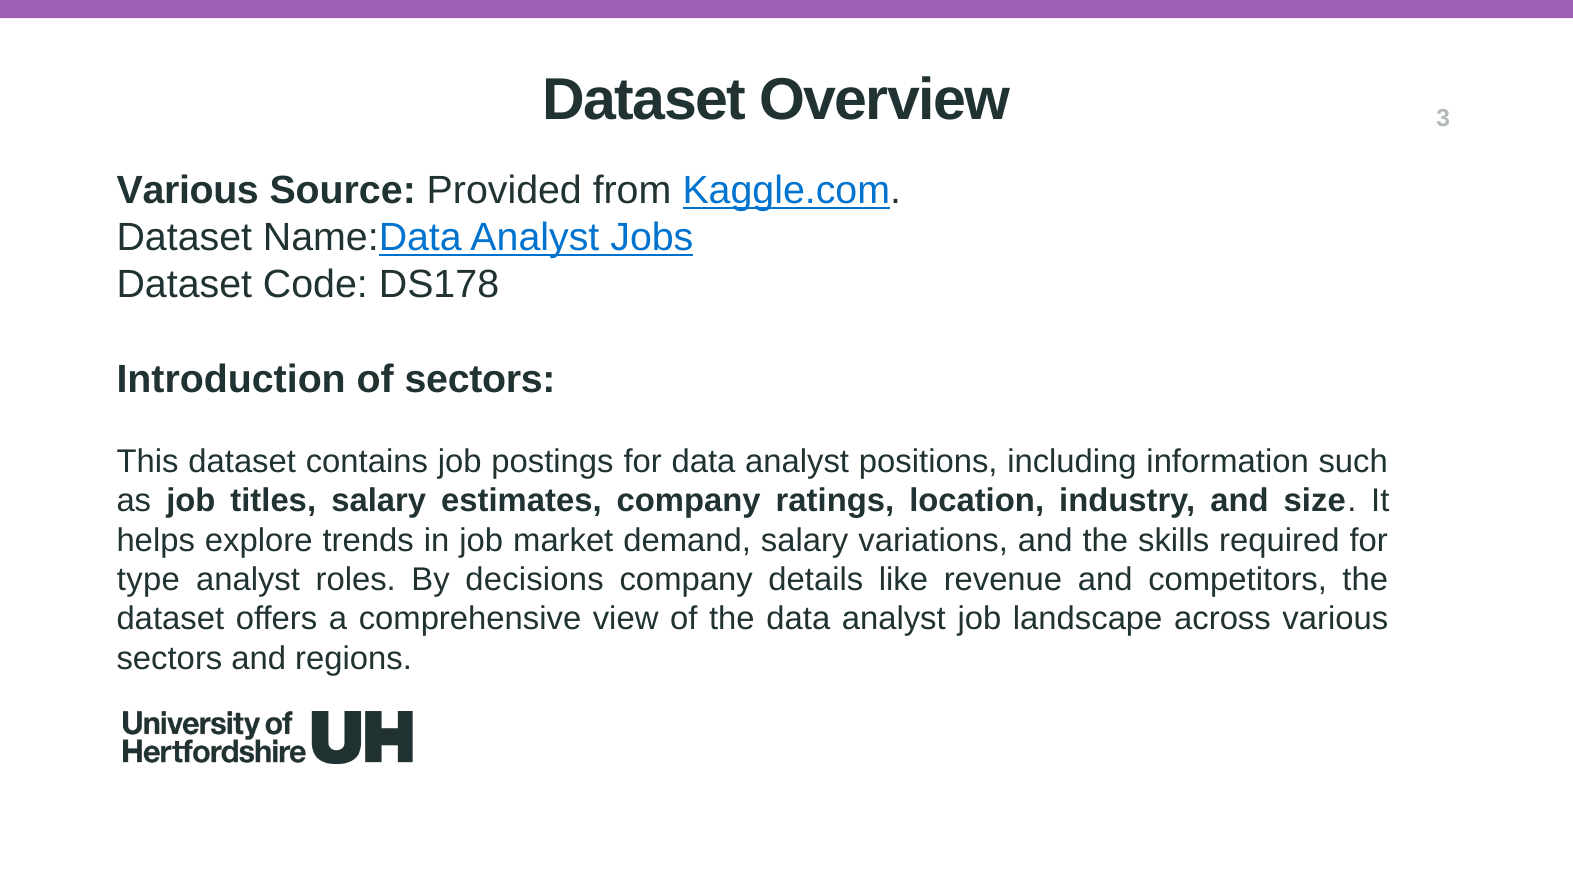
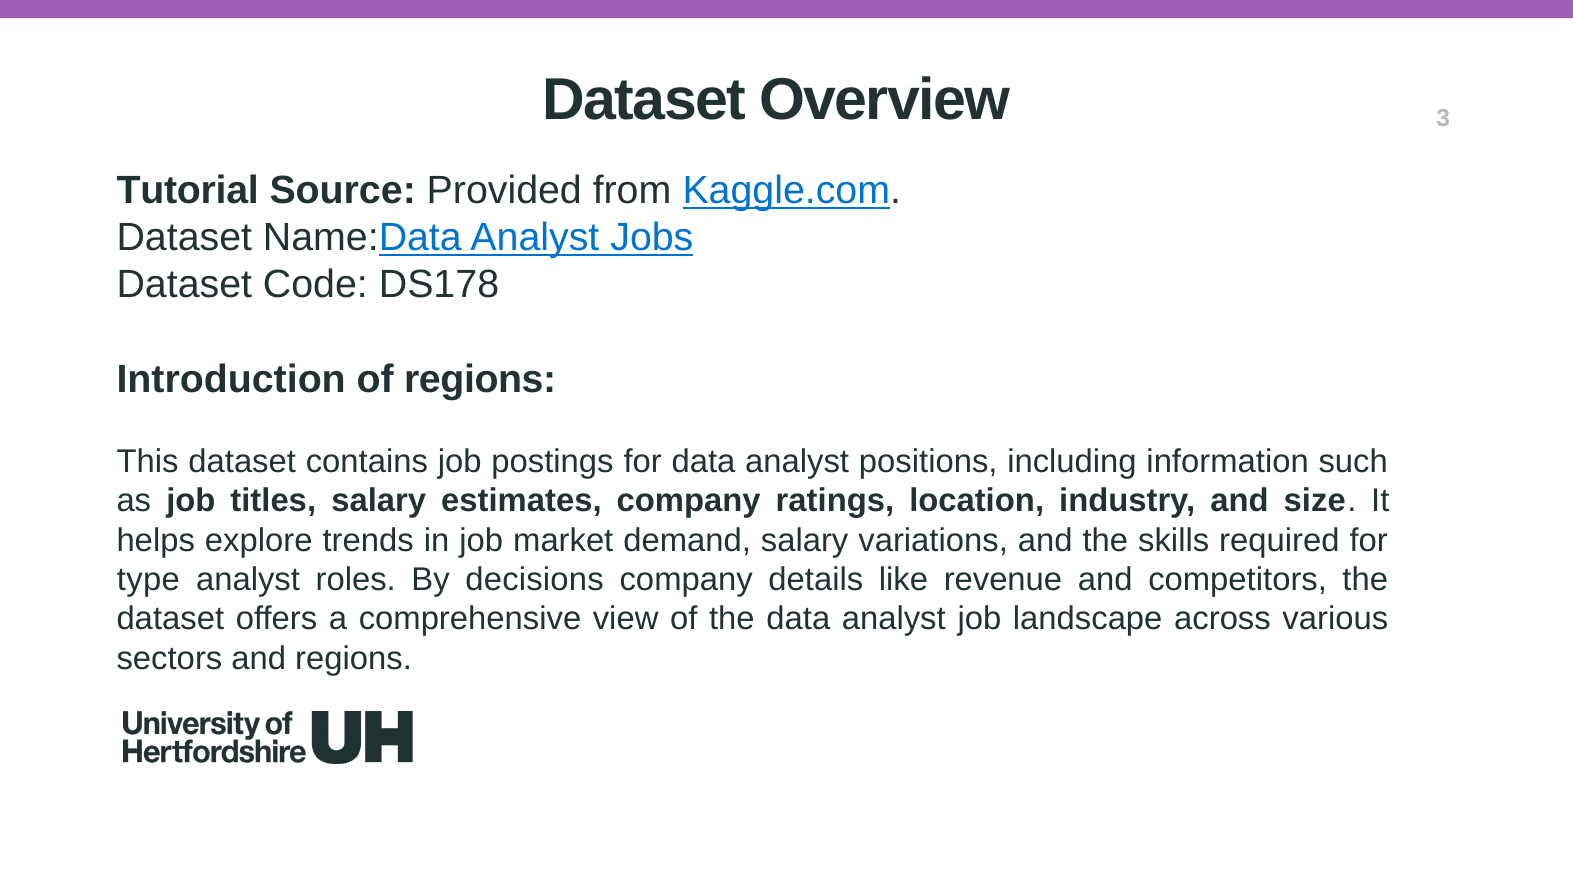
Various at (188, 191): Various -> Tutorial
of sectors: sectors -> regions
